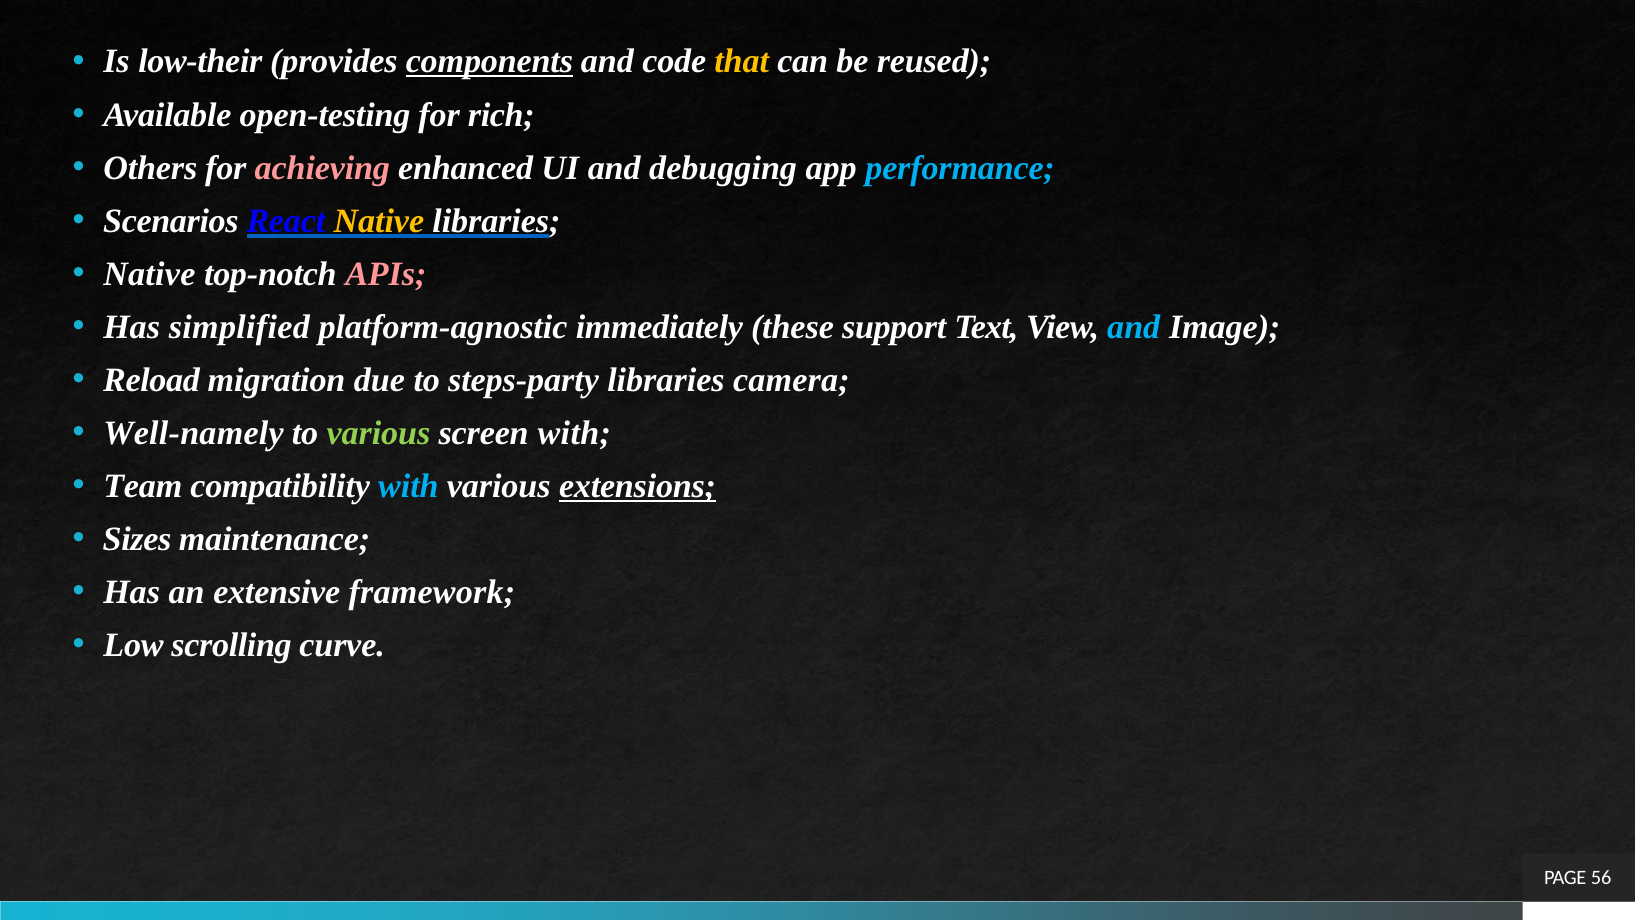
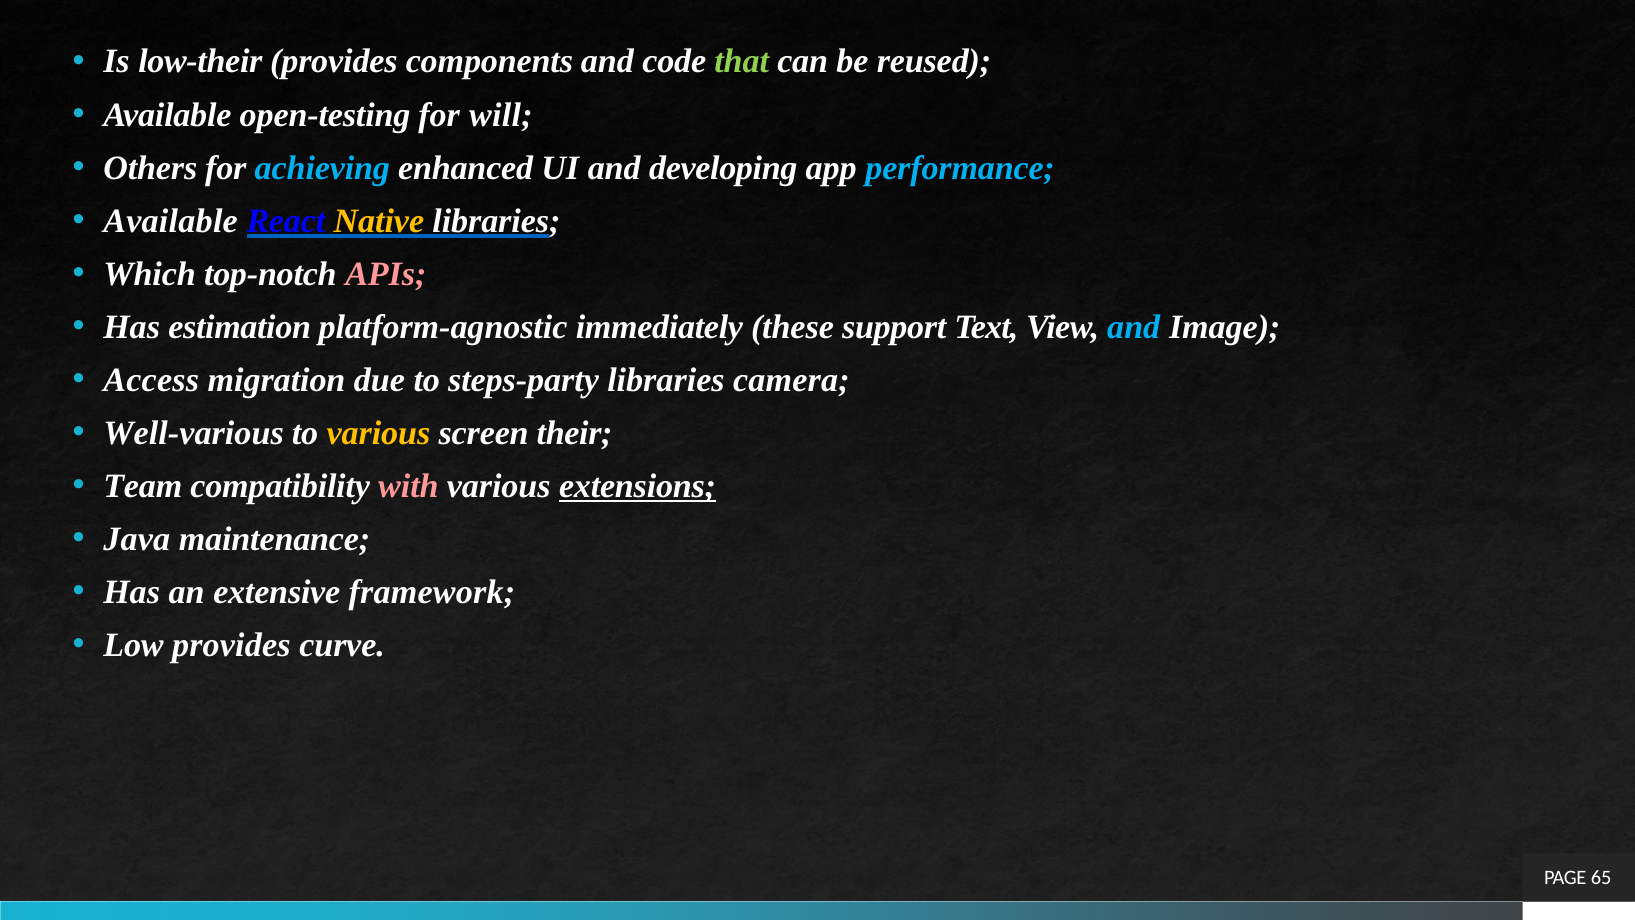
components underline: present -> none
that colour: yellow -> light green
rich: rich -> will
achieving colour: pink -> light blue
debugging: debugging -> developing
Scenarios at (171, 221): Scenarios -> Available
Native at (149, 274): Native -> Which
simplified: simplified -> estimation
Reload: Reload -> Access
Well-namely: Well-namely -> Well-various
various at (378, 433) colour: light green -> yellow
screen with: with -> their
with at (408, 486) colour: light blue -> pink
Sizes: Sizes -> Java
Low scrolling: scrolling -> provides
56: 56 -> 65
